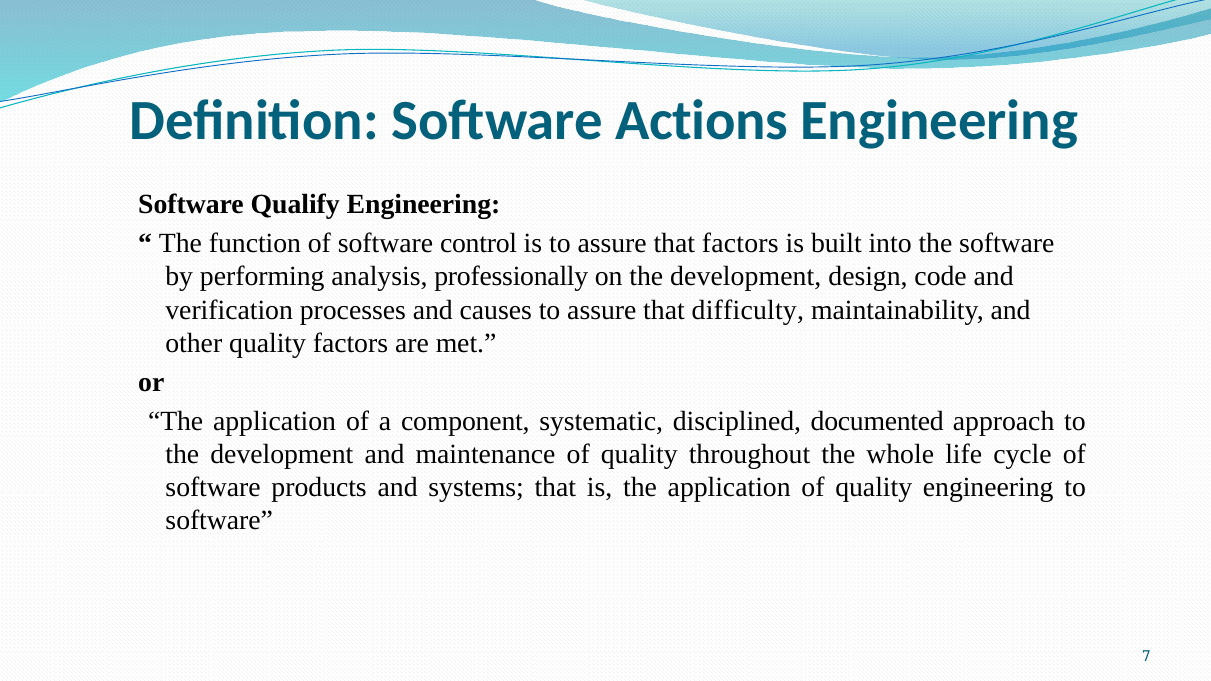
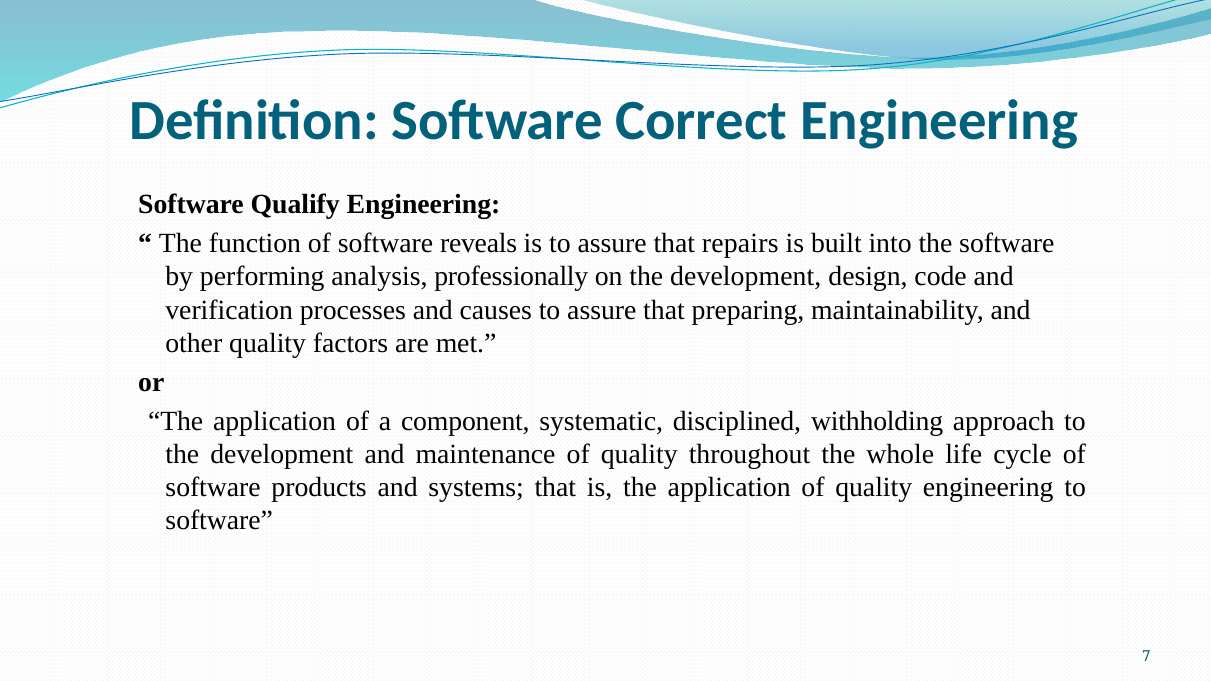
Actions: Actions -> Correct
control: control -> reveals
that factors: factors -> repairs
difficulty: difficulty -> preparing
documented: documented -> withholding
